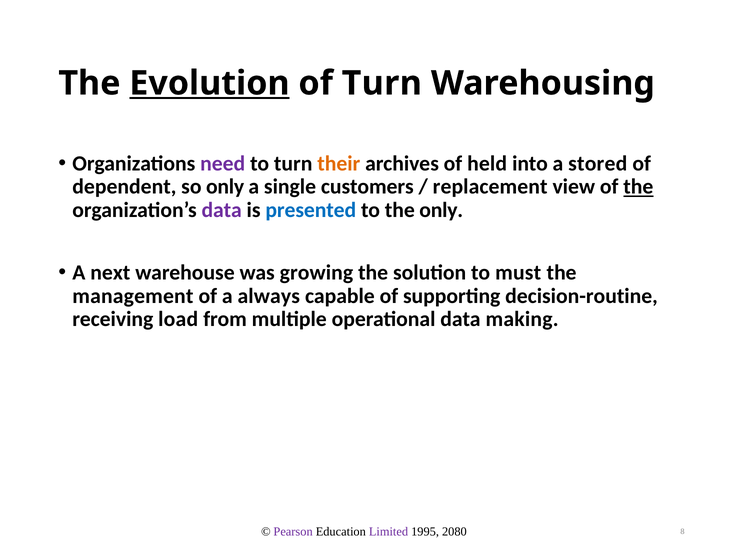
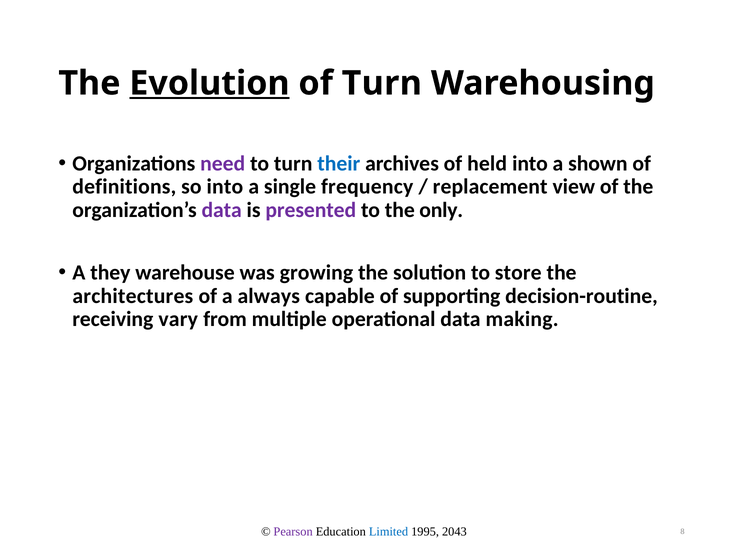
their colour: orange -> blue
stored: stored -> shown
dependent: dependent -> definitions
so only: only -> into
customers: customers -> frequency
the at (638, 187) underline: present -> none
presented colour: blue -> purple
next: next -> they
must: must -> store
management: management -> architectures
load: load -> vary
Limited colour: purple -> blue
2080: 2080 -> 2043
